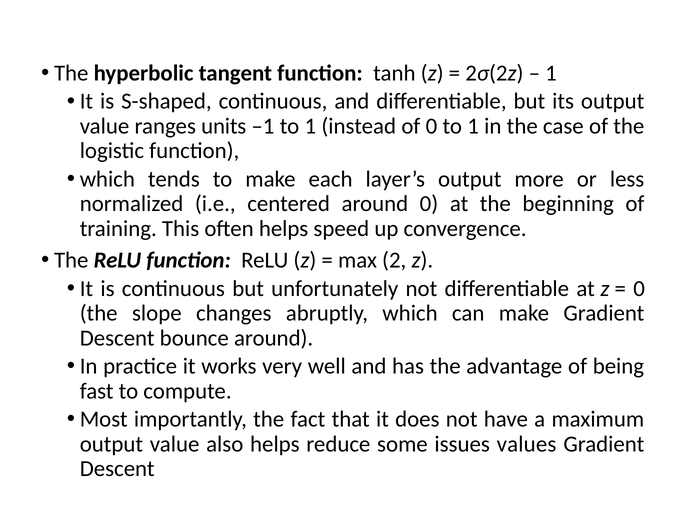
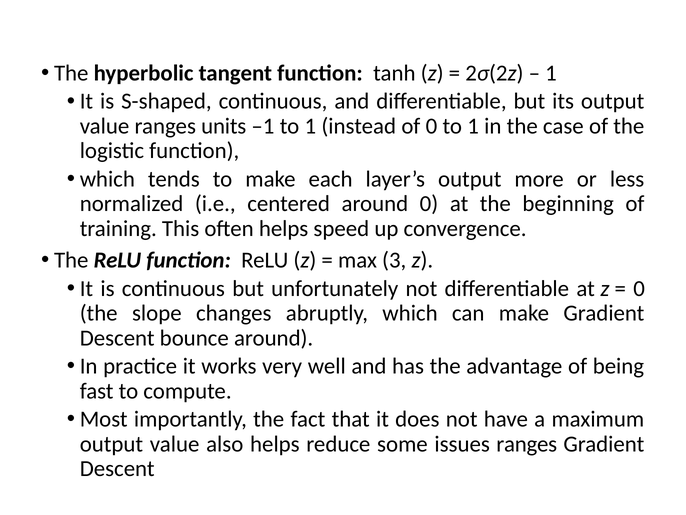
2: 2 -> 3
issues values: values -> ranges
